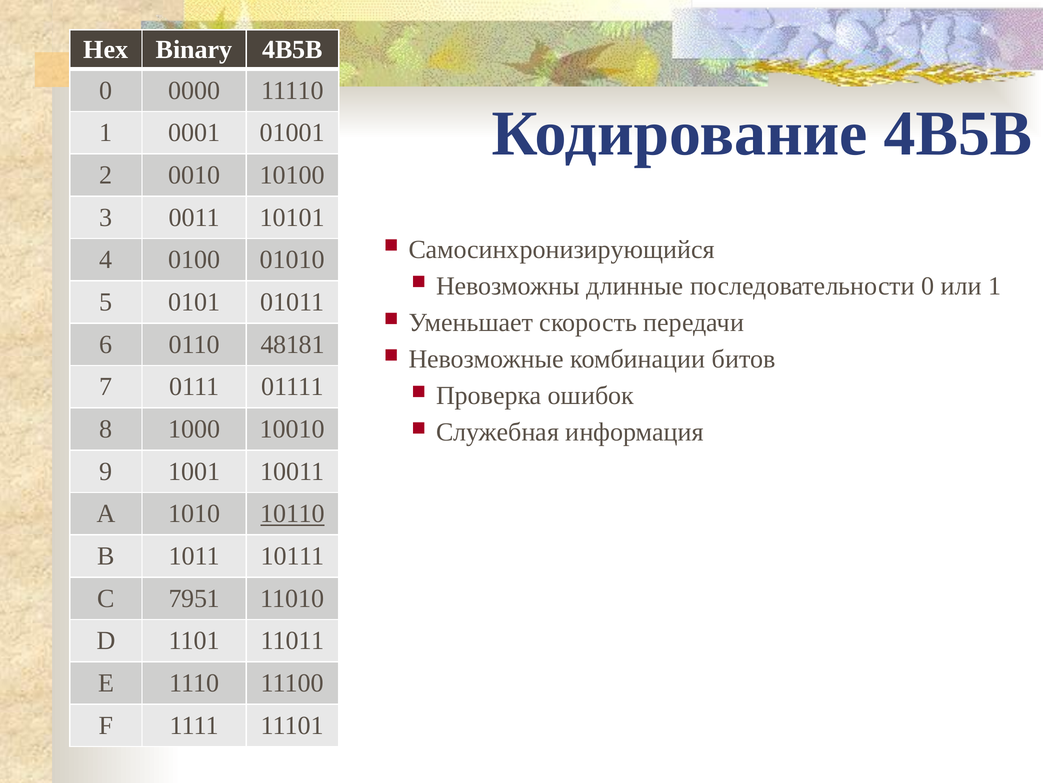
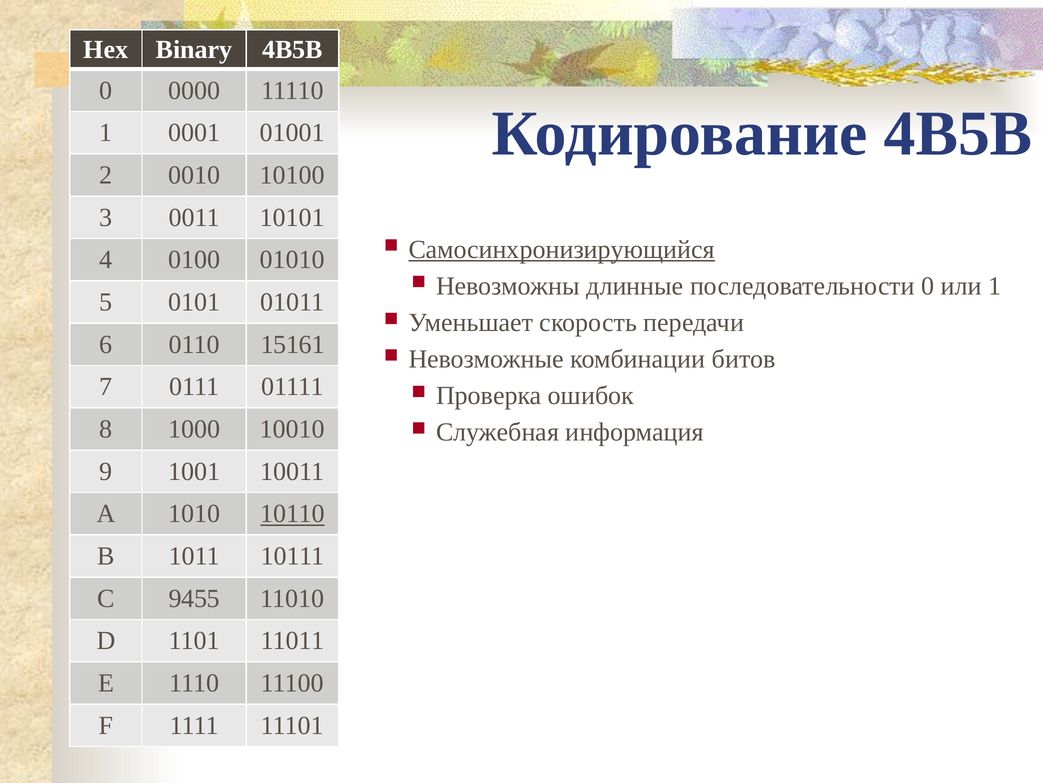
Самосинхронизирующийся underline: none -> present
48181: 48181 -> 15161
7951: 7951 -> 9455
